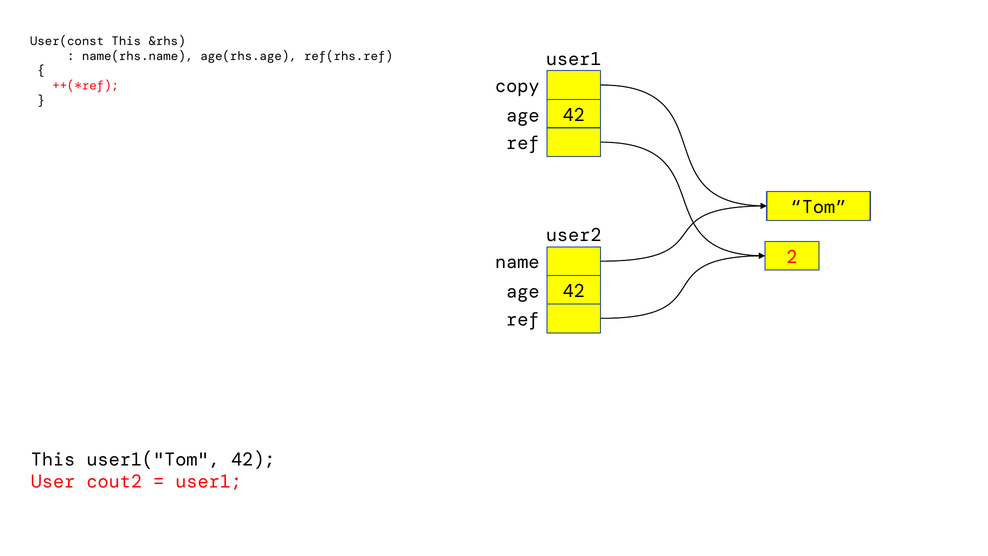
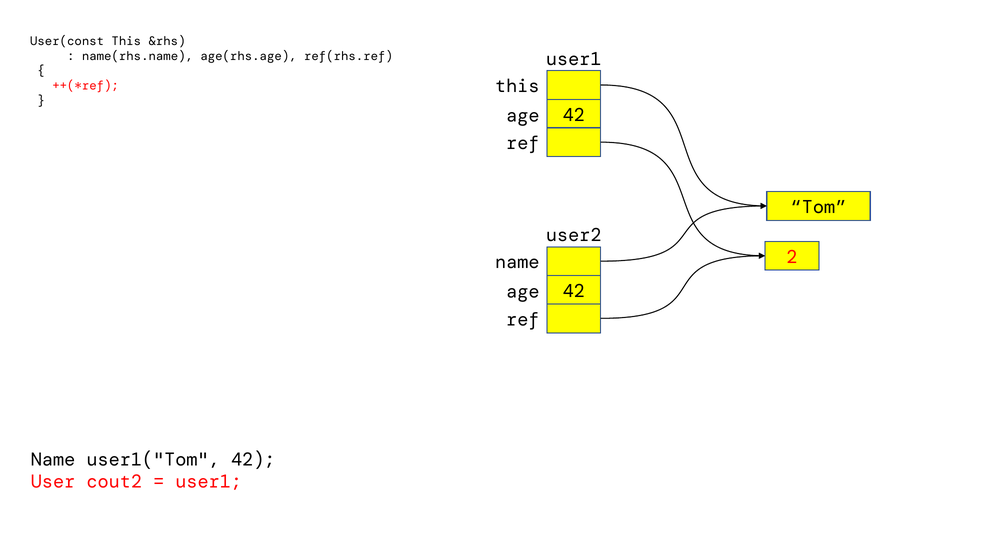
copy at (517, 86): copy -> this
This at (53, 459): This -> Name
